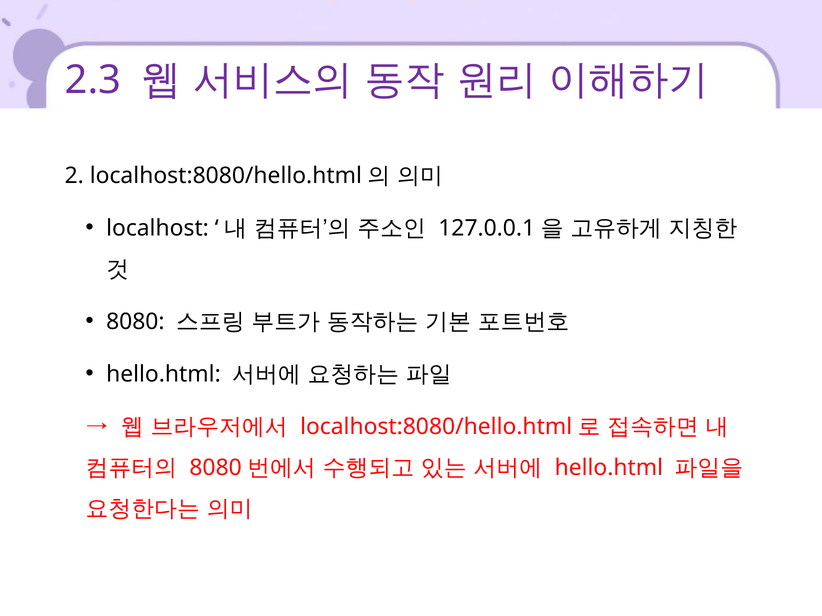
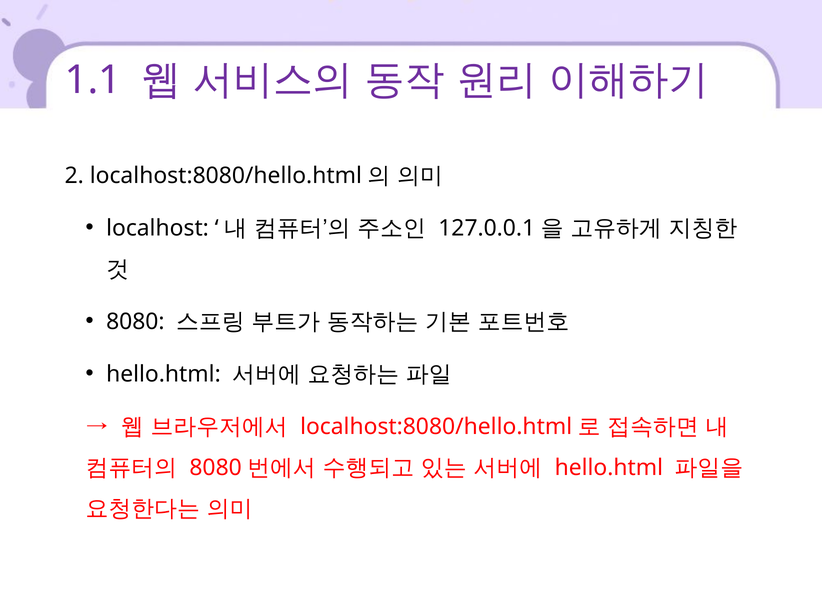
2.3: 2.3 -> 1.1
